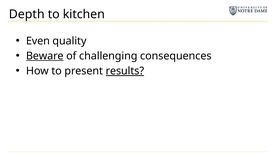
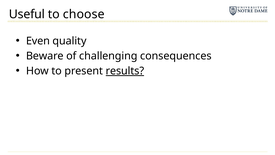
Depth: Depth -> Useful
kitchen: kitchen -> choose
Beware underline: present -> none
